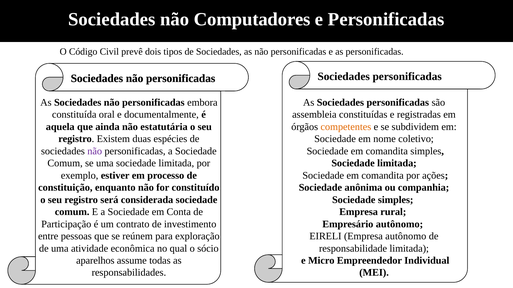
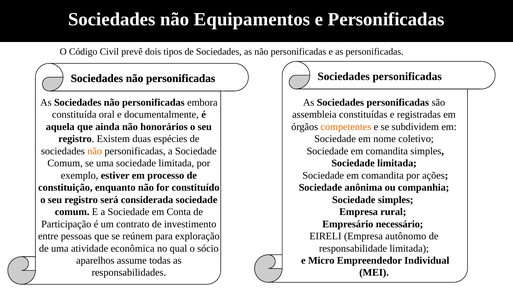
Computadores: Computadores -> Equipamentos
estatutária: estatutária -> honorários
não at (95, 151) colour: purple -> orange
Empresário autônomo: autônomo -> necessário
